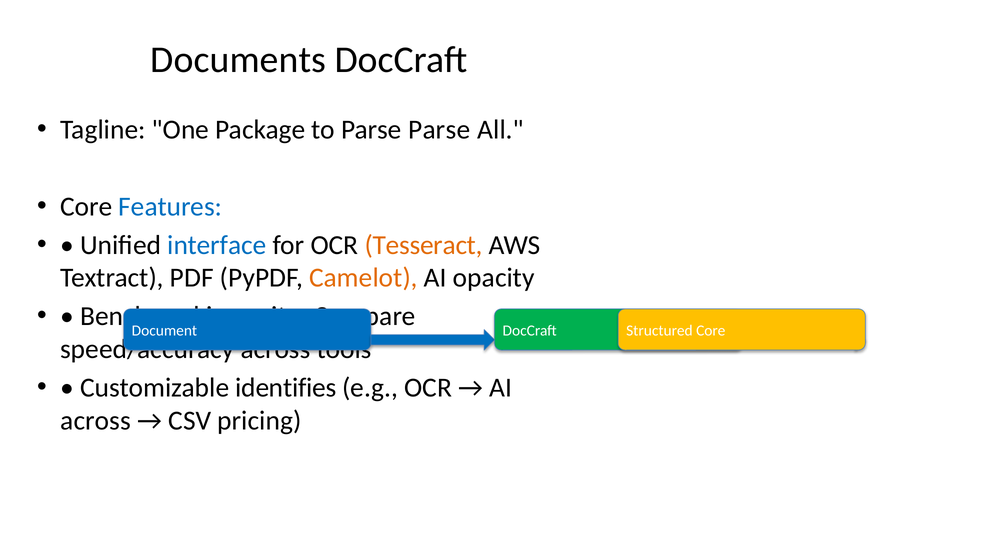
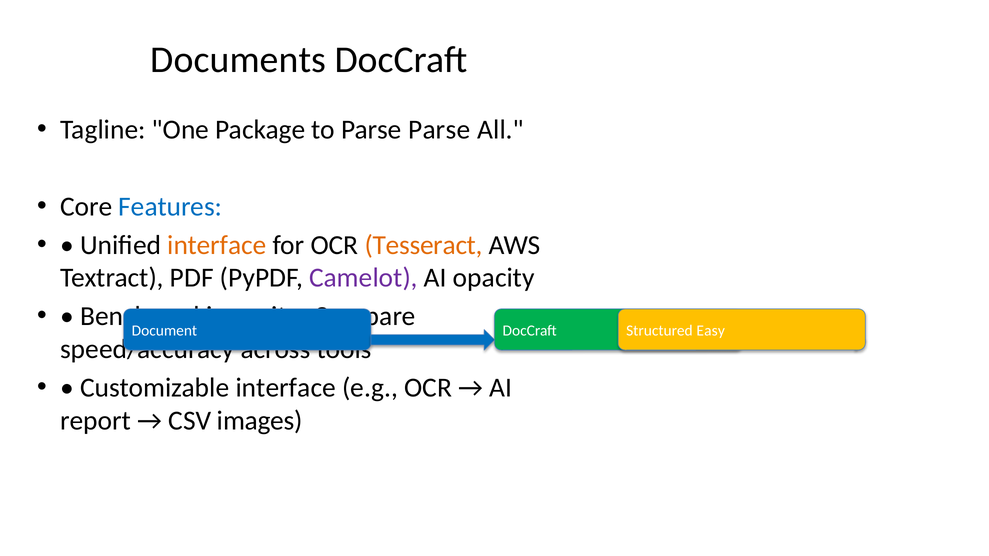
interface at (217, 245) colour: blue -> orange
Camelot colour: orange -> purple
Structured Core: Core -> Easy
Customizable identifies: identifies -> interface
across at (96, 421): across -> report
pricing: pricing -> images
